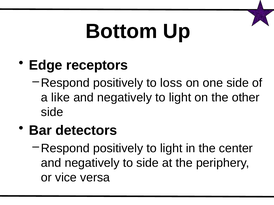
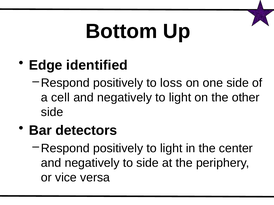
receptors: receptors -> identified
like: like -> cell
